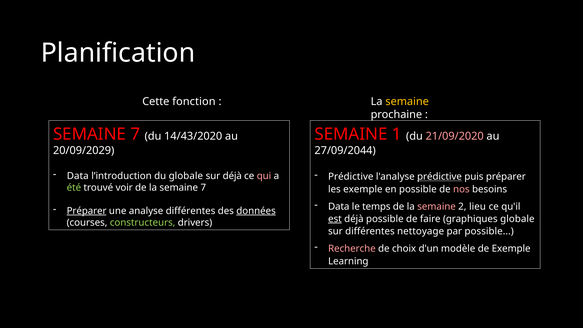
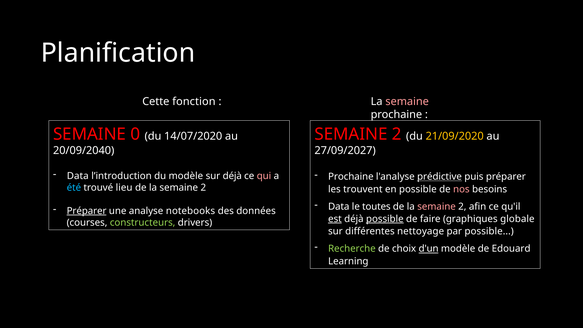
semaine at (407, 101) colour: yellow -> pink
7 at (135, 134): 7 -> 0
14/43/2020: 14/43/2020 -> 14/07/2020
1 at (397, 134): 1 -> 2
21/09/2020 colour: pink -> yellow
20/09/2029: 20/09/2029 -> 20/09/2040
27/09/2044: 27/09/2044 -> 27/09/2027
du globale: globale -> modèle
Prédictive at (351, 177): Prédictive -> Prochaine
été colour: light green -> light blue
voir: voir -> lieu
7 at (203, 188): 7 -> 2
les exemple: exemple -> trouvent
temps: temps -> toutes
lieu: lieu -> afin
analyse différentes: différentes -> notebooks
données underline: present -> none
possible at (385, 219) underline: none -> present
Recherche colour: pink -> light green
d'un underline: none -> present
de Exemple: Exemple -> Edouard
